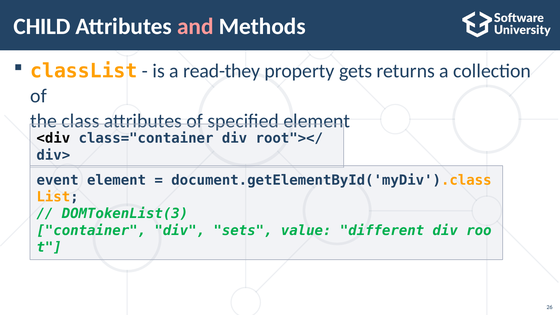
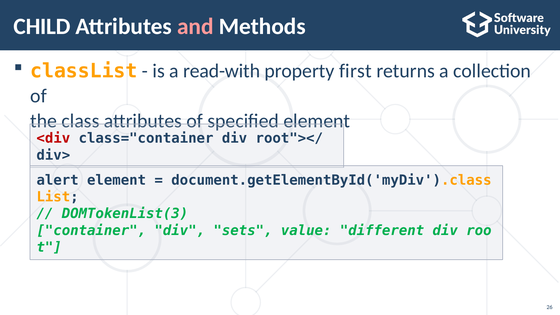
read-they: read-they -> read-with
gets: gets -> first
<div colour: black -> red
event: event -> alert
